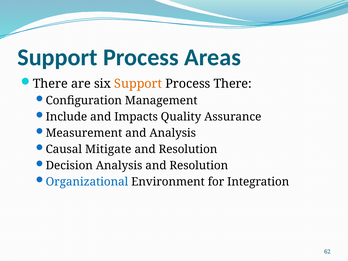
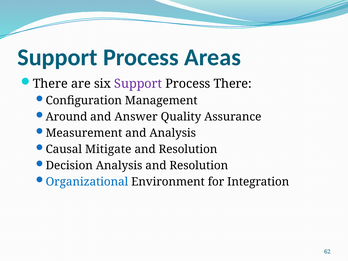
Support at (138, 84) colour: orange -> purple
Include: Include -> Around
Impacts: Impacts -> Answer
